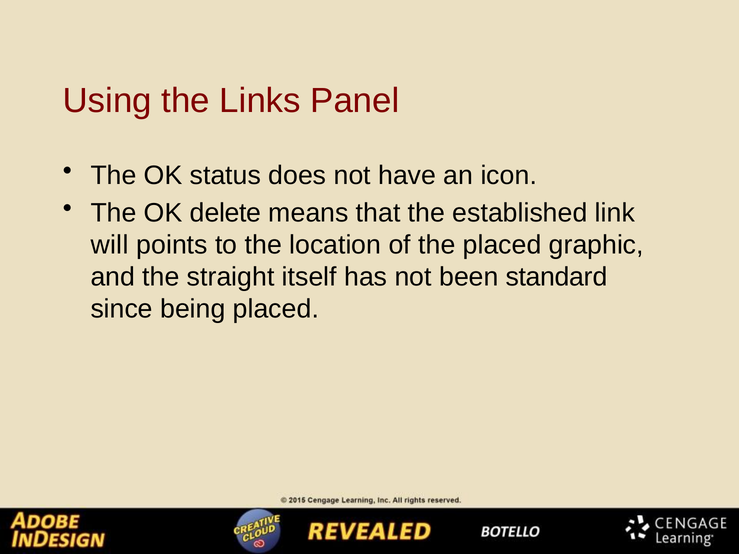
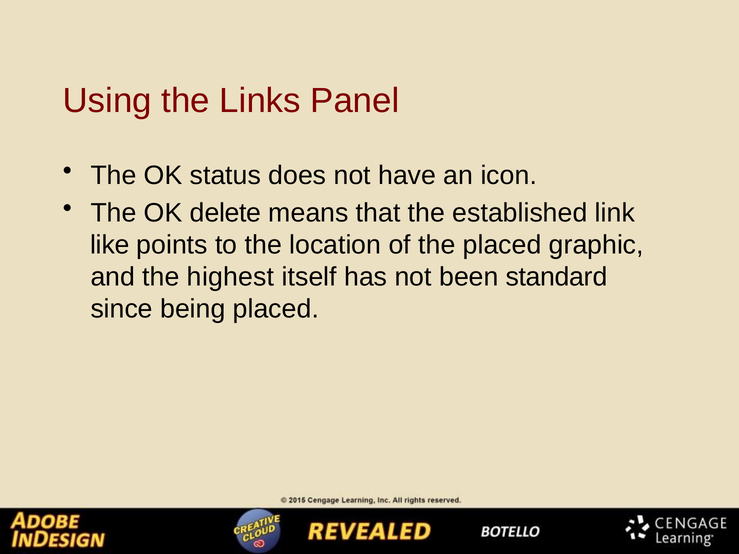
will: will -> like
straight: straight -> highest
